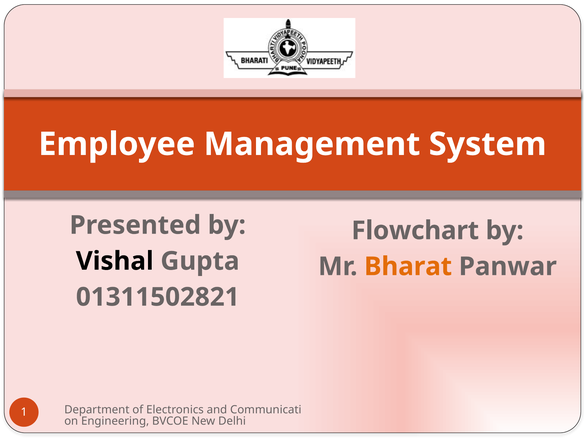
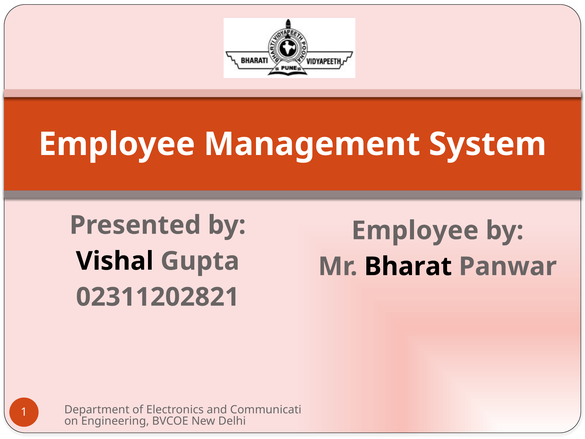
Flowchart at (415, 230): Flowchart -> Employee
Bharat colour: orange -> black
01311502821: 01311502821 -> 02311202821
